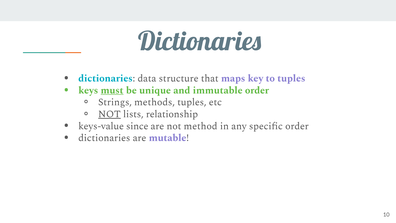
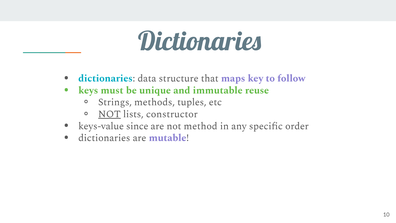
to tuples: tuples -> follow
must underline: present -> none
immutable order: order -> reuse
relationship: relationship -> constructor
